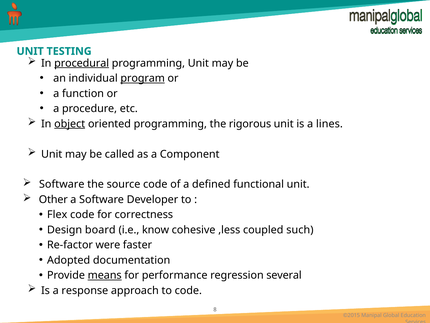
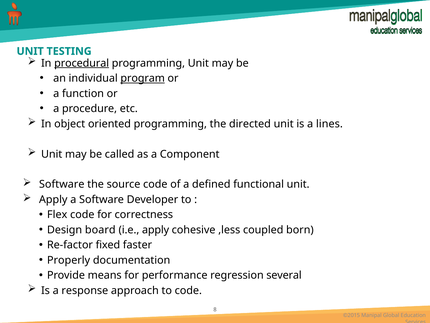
object underline: present -> none
rigorous: rigorous -> directed
Other at (53, 199): Other -> Apply
i.e know: know -> apply
such: such -> born
were: were -> fixed
Adopted: Adopted -> Properly
means underline: present -> none
